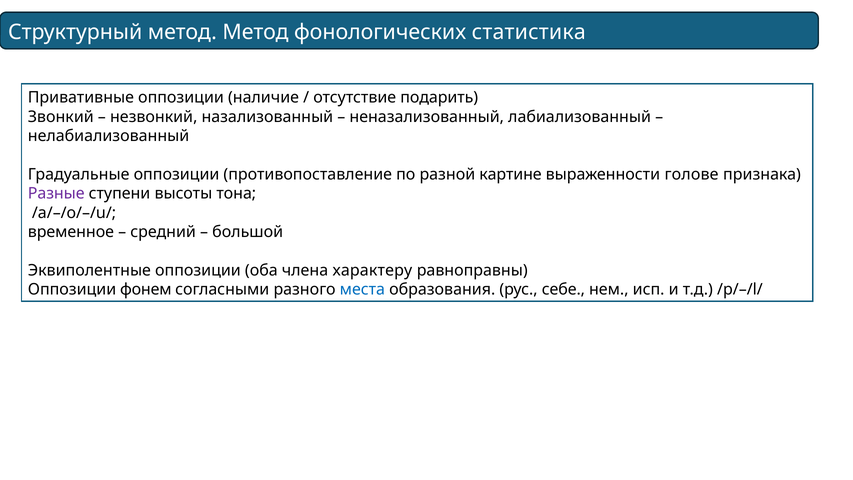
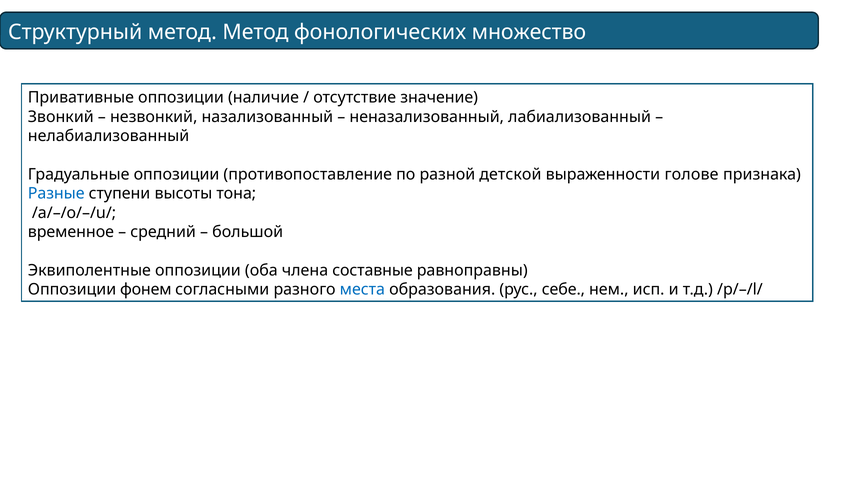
статистика: статистика -> множество
подарить: подарить -> значение
картине: картине -> детской
Разные colour: purple -> blue
характеру: характеру -> составные
